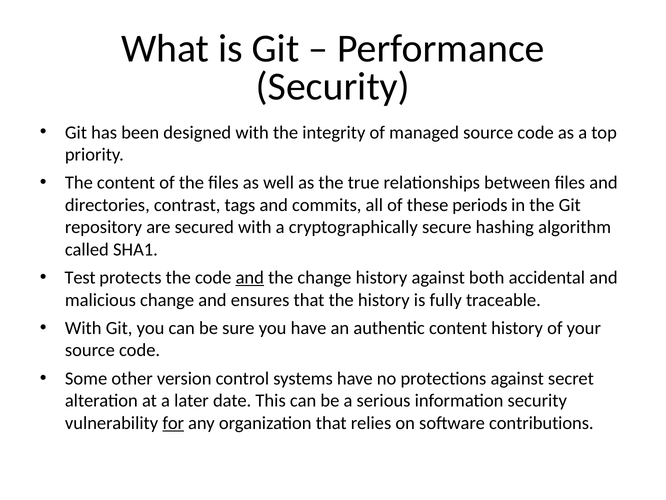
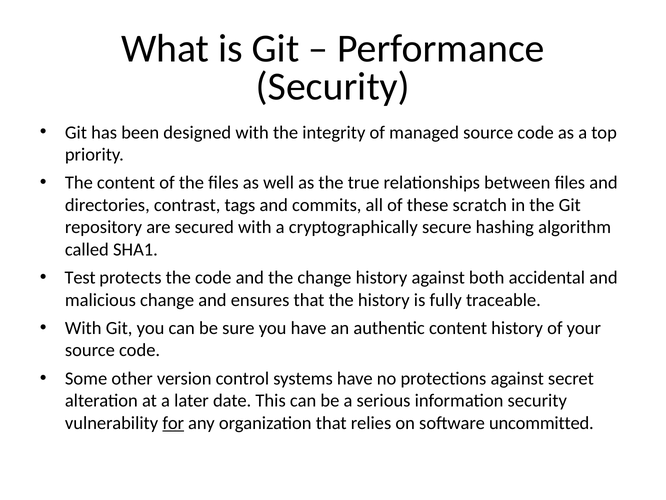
periods: periods -> scratch
and at (250, 277) underline: present -> none
contributions: contributions -> uncommitted
